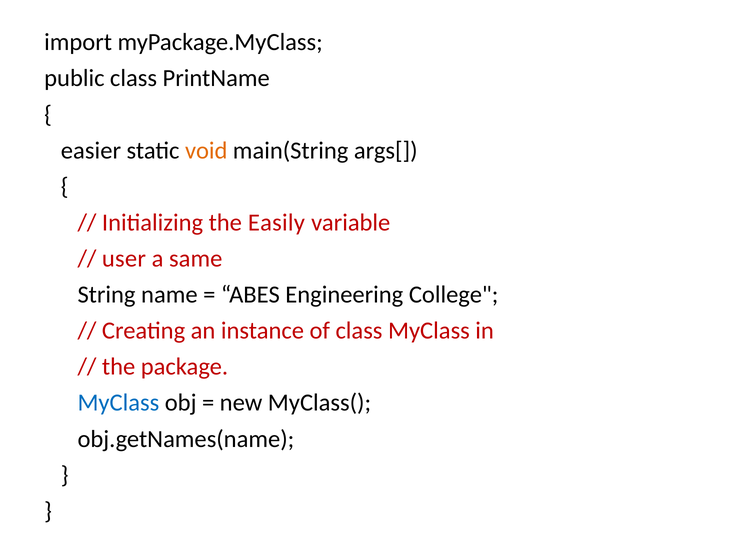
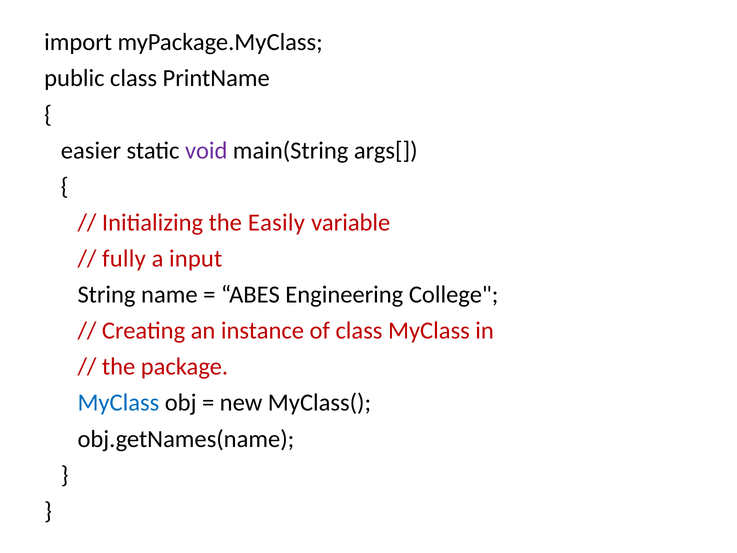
void colour: orange -> purple
user: user -> fully
same: same -> input
